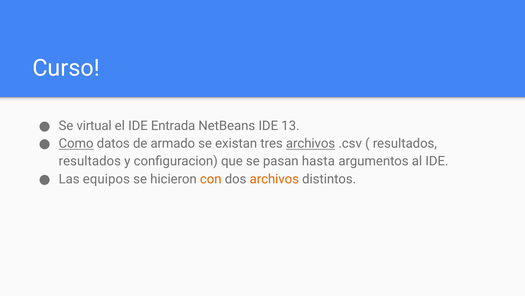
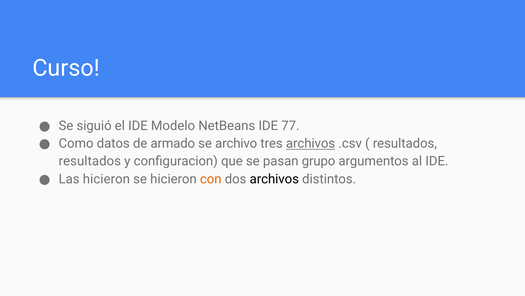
virtual: virtual -> siguió
Entrada: Entrada -> Modelo
13: 13 -> 77
Como underline: present -> none
existan: existan -> archivo
hasta: hasta -> grupo
Las equipos: equipos -> hicieron
archivos at (274, 179) colour: orange -> black
